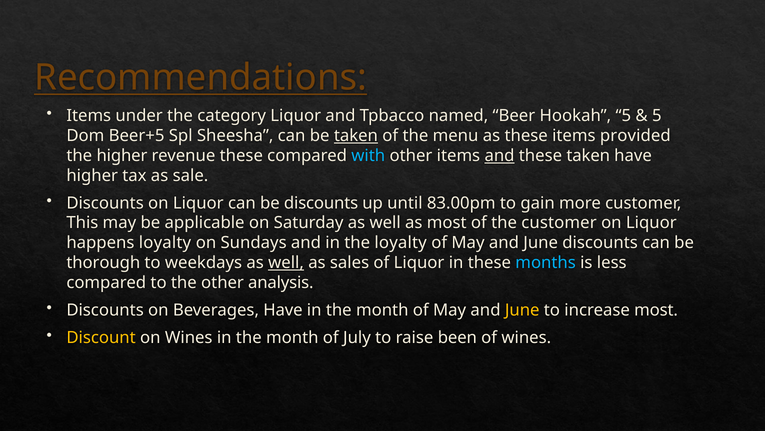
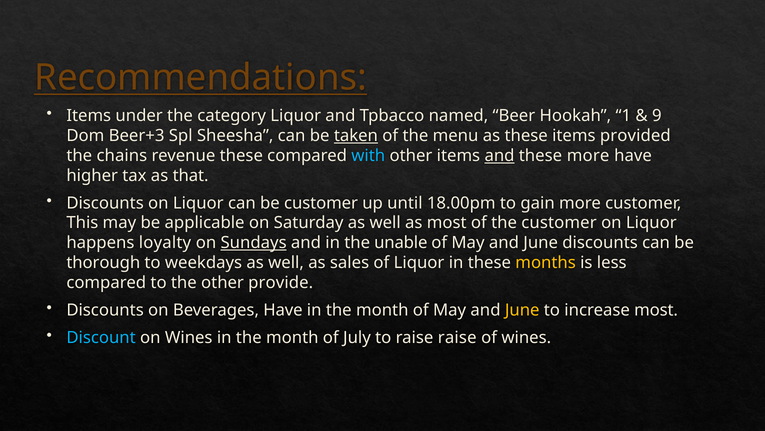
Hookah 5: 5 -> 1
5 at (657, 116): 5 -> 9
Beer+5: Beer+5 -> Beer+3
the higher: higher -> chains
these taken: taken -> more
sale: sale -> that
be discounts: discounts -> customer
83.00pm: 83.00pm -> 18.00pm
Sundays underline: none -> present
the loyalty: loyalty -> unable
well at (286, 262) underline: present -> none
months colour: light blue -> yellow
analysis: analysis -> provide
Discount colour: yellow -> light blue
raise been: been -> raise
